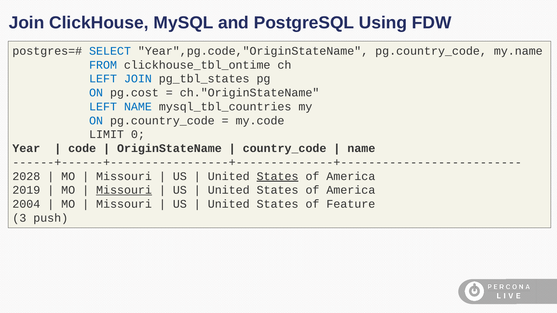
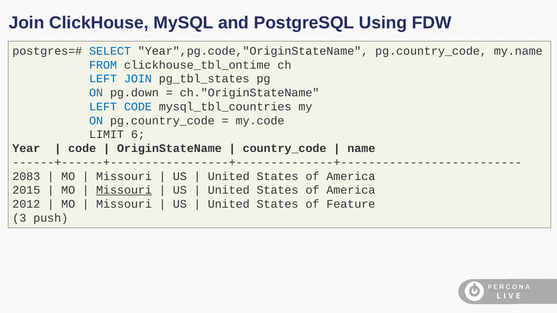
pg.cost: pg.cost -> pg.down
LEFT NAME: NAME -> CODE
0: 0 -> 6
2028: 2028 -> 2083
States at (278, 176) underline: present -> none
2019: 2019 -> 2015
2004: 2004 -> 2012
